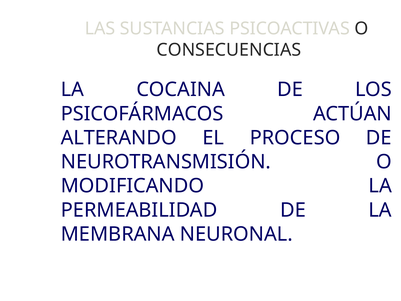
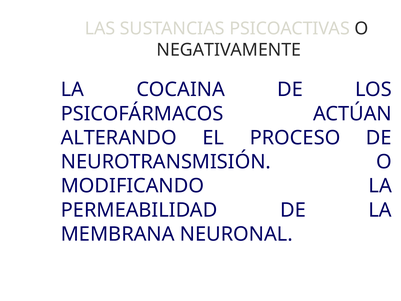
CONSECUENCIAS: CONSECUENCIAS -> NEGATIVAMENTE
